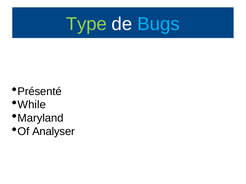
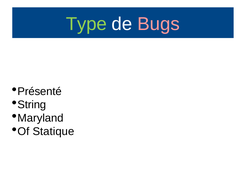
Bugs colour: light blue -> pink
While: While -> String
Analyser: Analyser -> Statique
